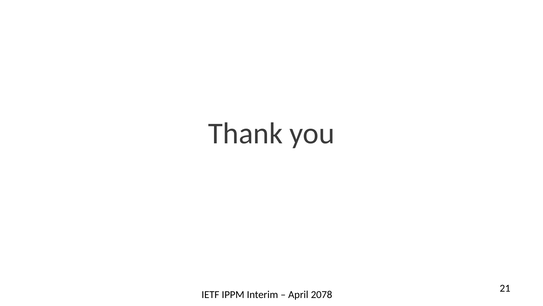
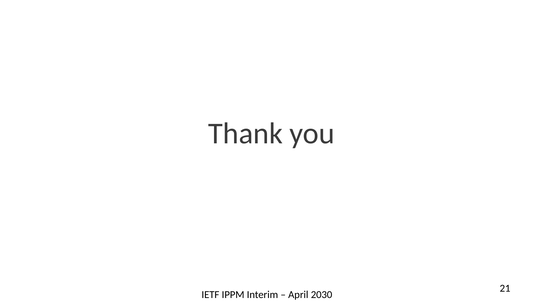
2078: 2078 -> 2030
